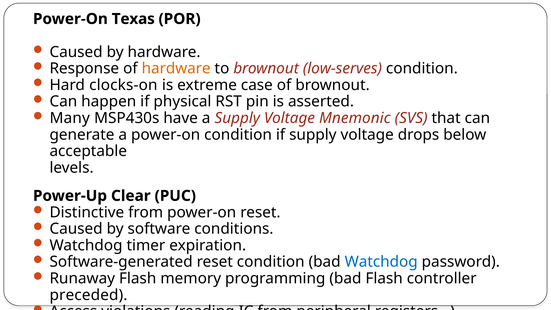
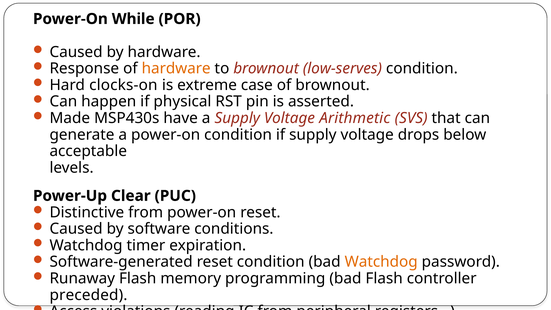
Texas: Texas -> While
Many: Many -> Made
Mnemonic: Mnemonic -> Arithmetic
Watchdog at (381, 262) colour: blue -> orange
